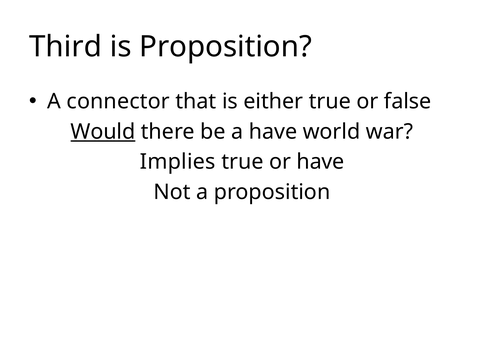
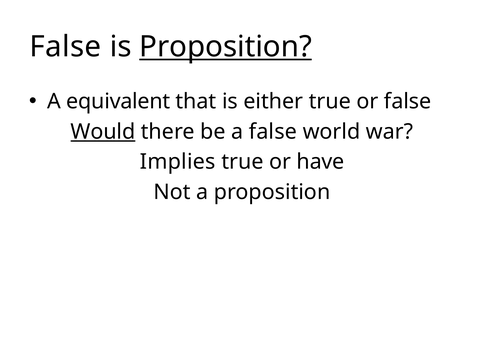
Third at (66, 47): Third -> False
Proposition at (226, 47) underline: none -> present
connector: connector -> equivalent
a have: have -> false
